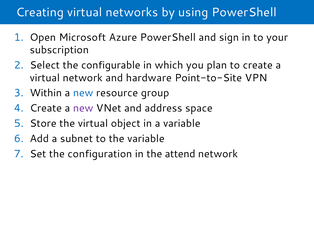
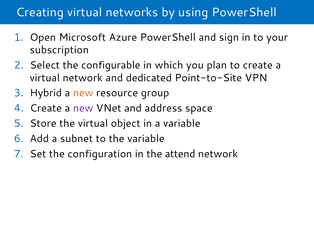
hardware: hardware -> dedicated
Within: Within -> Hybrid
new at (83, 93) colour: blue -> orange
